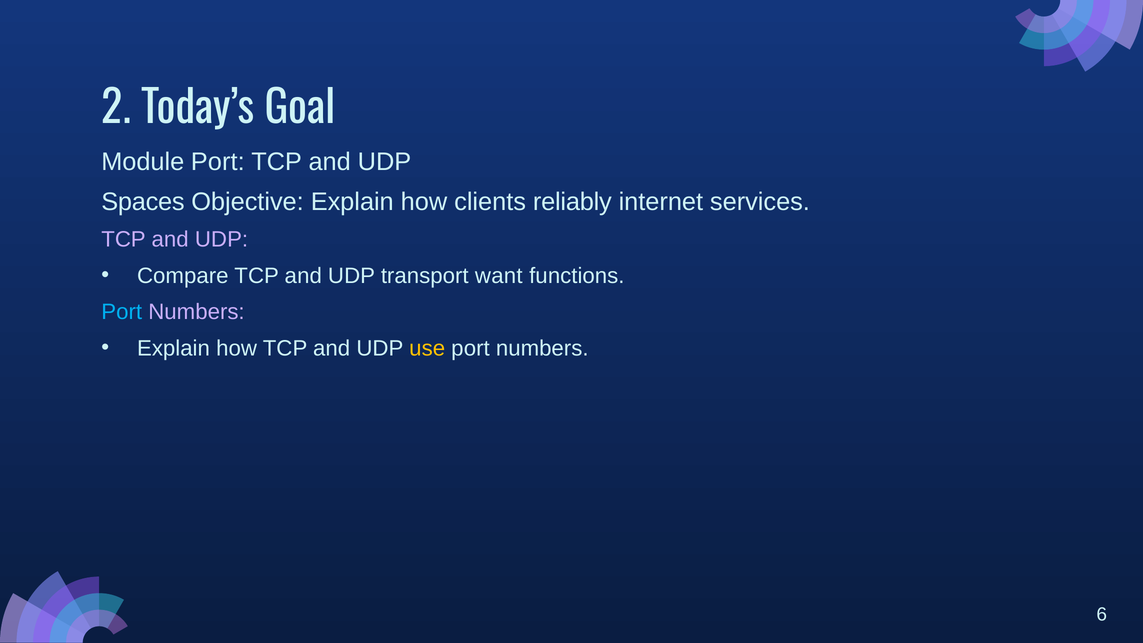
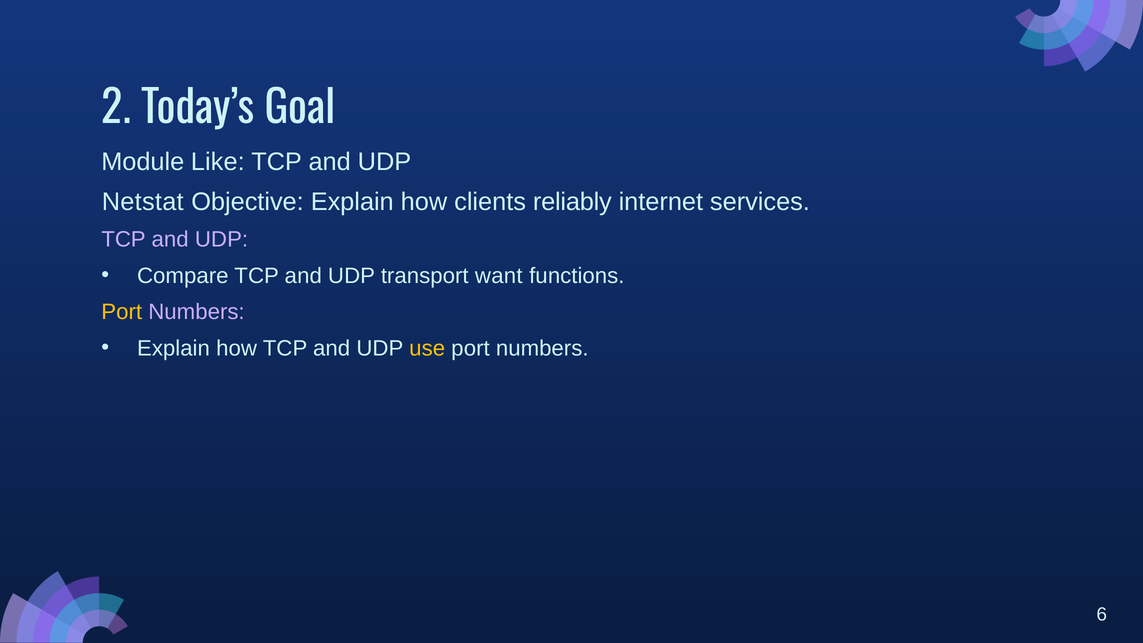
Module Port: Port -> Like
Spaces: Spaces -> Netstat
Port at (122, 312) colour: light blue -> yellow
